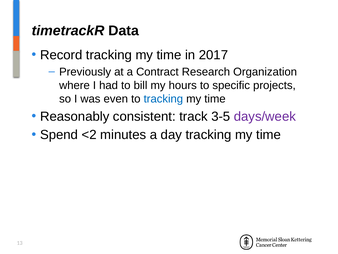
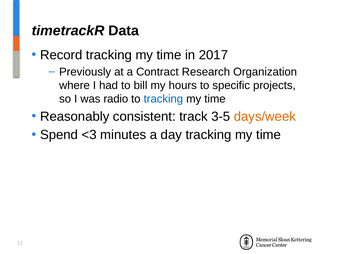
even: even -> radio
days/week colour: purple -> orange
<2: <2 -> <3
